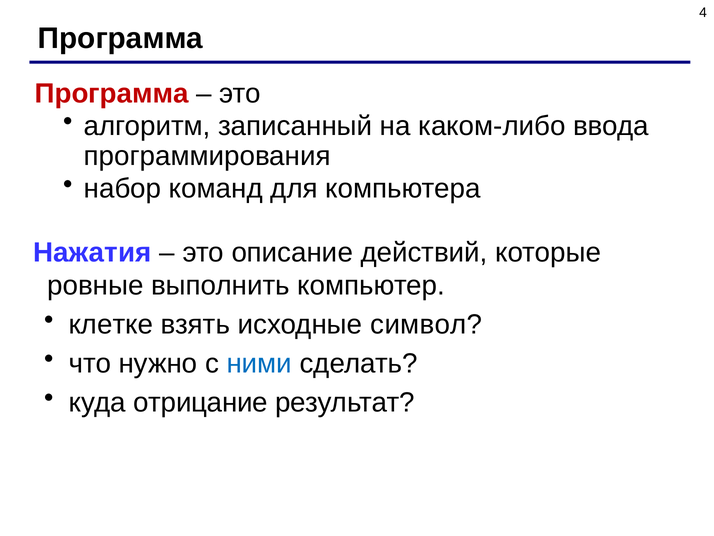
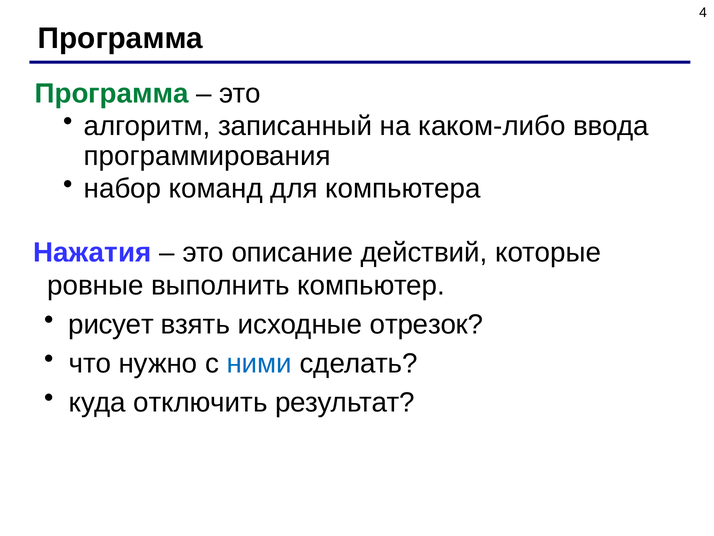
Программа at (112, 93) colour: red -> green
клетке: клетке -> рисует
символ: символ -> отрезок
отрицание: отрицание -> отключить
